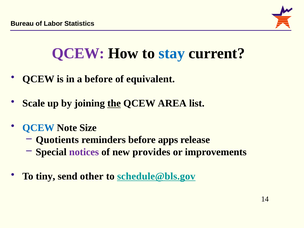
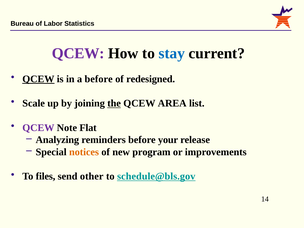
QCEW at (38, 79) underline: none -> present
equivalent: equivalent -> redesigned
QCEW at (38, 128) colour: blue -> purple
Size: Size -> Flat
Quotients: Quotients -> Analyzing
apps: apps -> your
notices colour: purple -> orange
provides: provides -> program
tiny: tiny -> files
